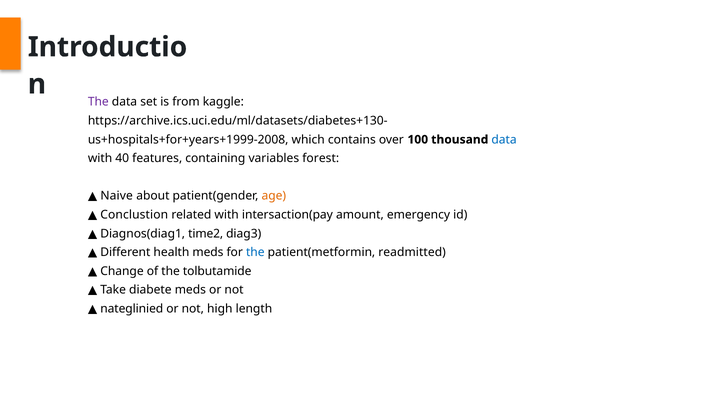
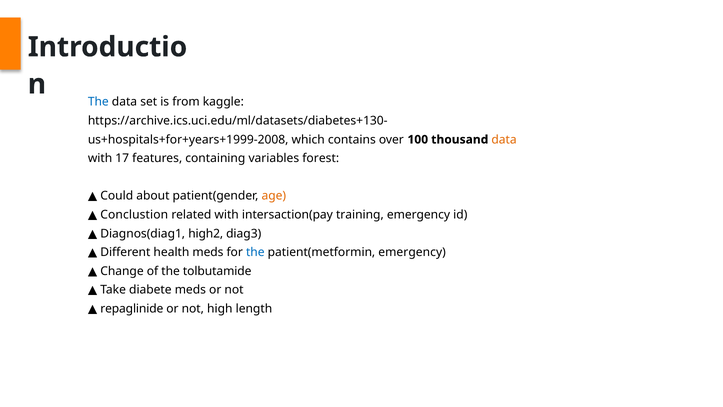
The at (98, 102) colour: purple -> blue
data at (504, 139) colour: blue -> orange
40: 40 -> 17
Naive: Naive -> Could
amount: amount -> training
time2: time2 -> high2
patient(metformin readmitted: readmitted -> emergency
nateglinied: nateglinied -> repaglinide
